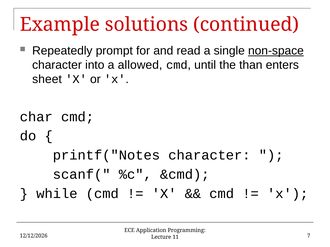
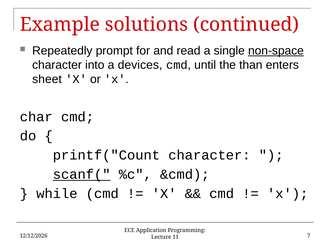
allowed: allowed -> devices
printf("Notes: printf("Notes -> printf("Count
scanf( underline: none -> present
